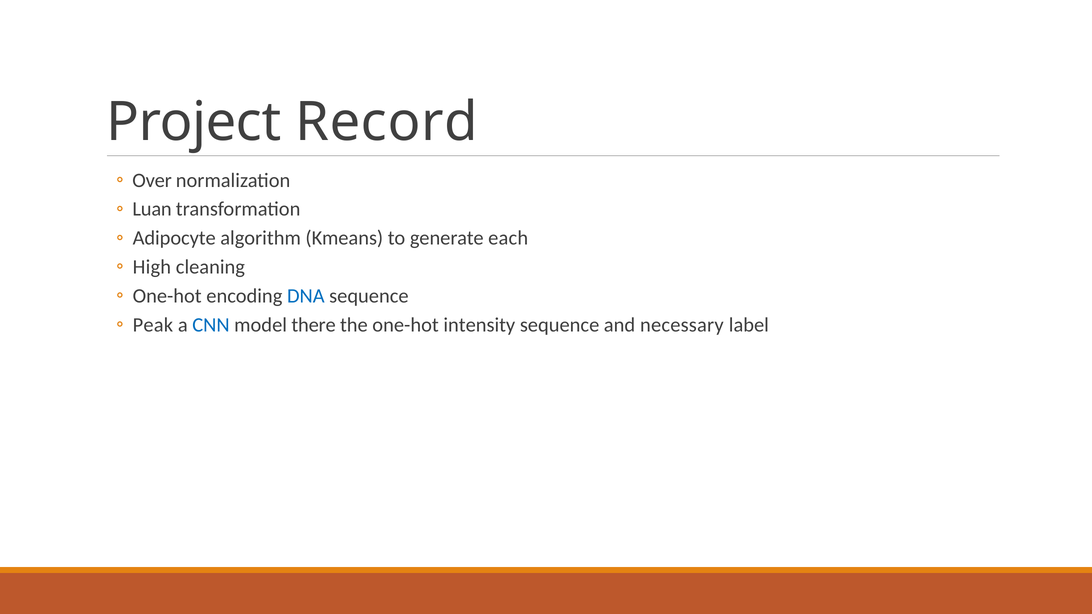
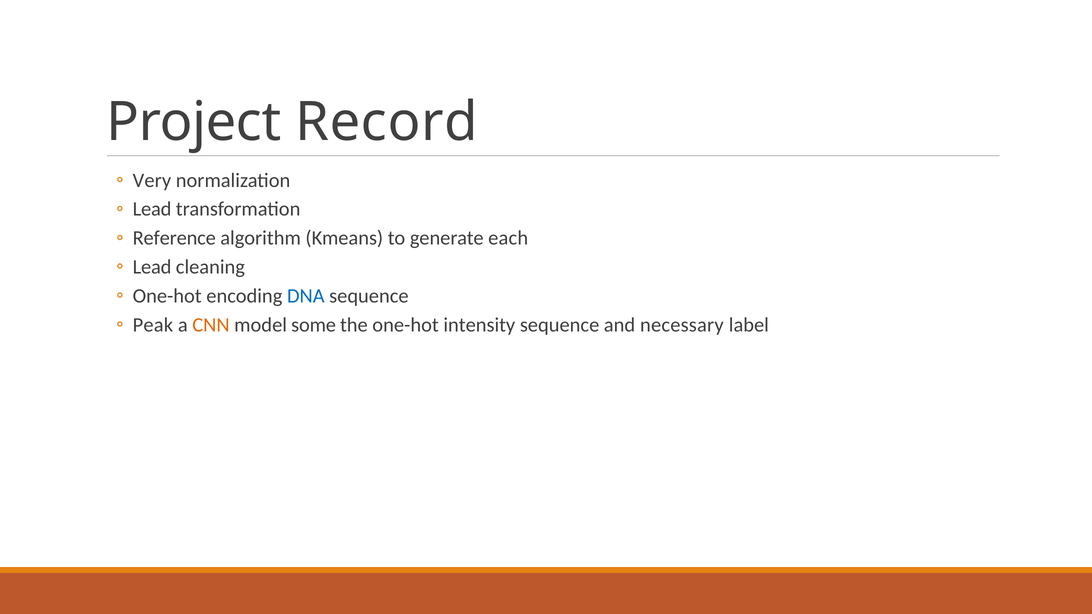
Over: Over -> Very
Luan at (152, 209): Luan -> Lead
Adipocyte: Adipocyte -> Reference
High at (152, 267): High -> Lead
CNN colour: blue -> orange
there: there -> some
